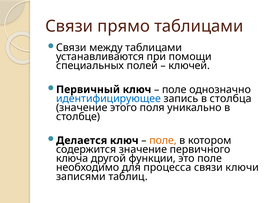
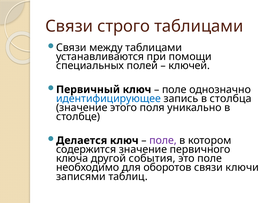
прямо: прямо -> строго
поле at (163, 141) colour: orange -> purple
функции: функции -> события
процесса: процесса -> оборотов
